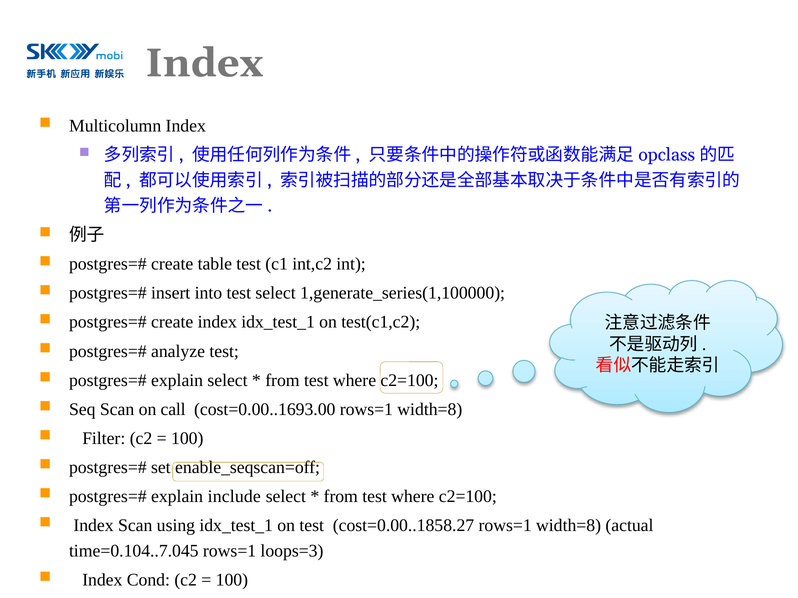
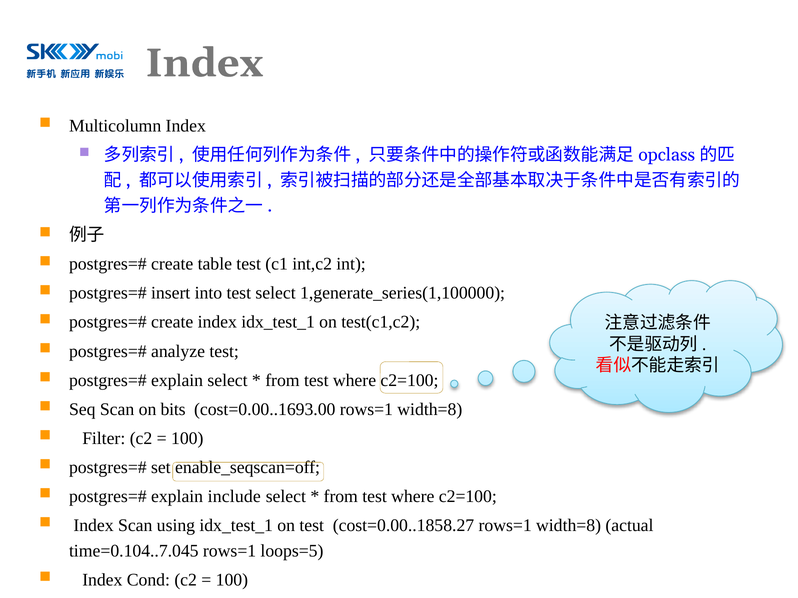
call: call -> bits
loops=3: loops=3 -> loops=5
